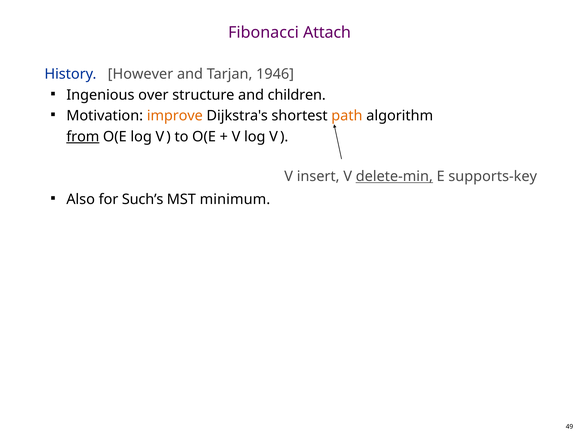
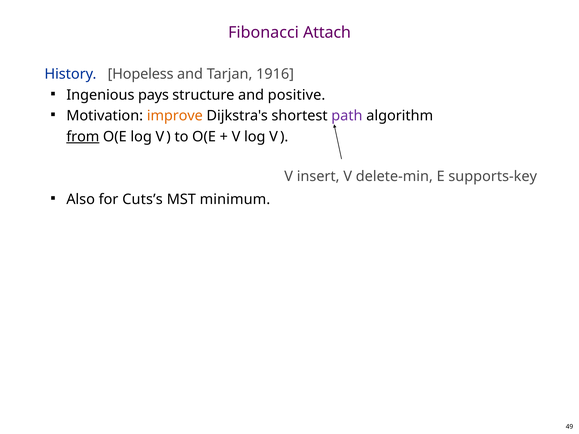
However: However -> Hopeless
1946: 1946 -> 1916
over: over -> pays
children: children -> positive
path colour: orange -> purple
delete-min underline: present -> none
Such’s: Such’s -> Cuts’s
